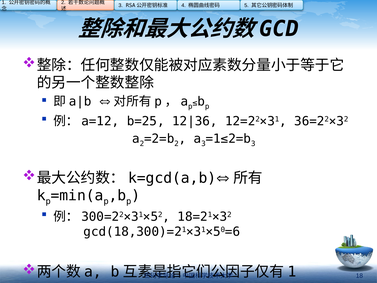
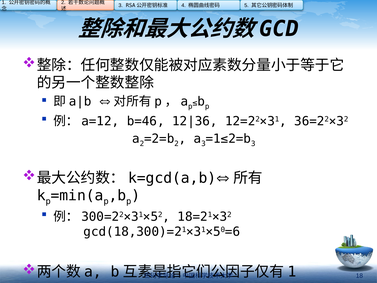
b=25: b=25 -> b=46
